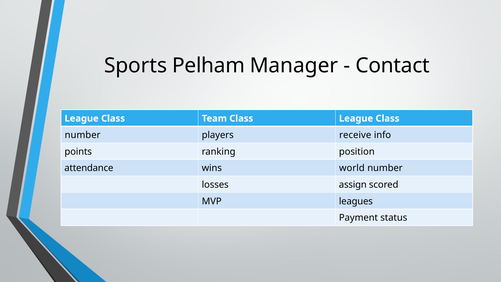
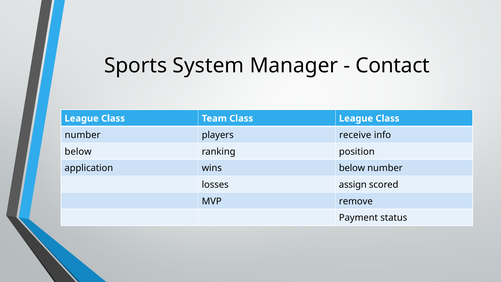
Pelham: Pelham -> System
points at (78, 151): points -> below
attendance: attendance -> application
wins world: world -> below
leagues: leagues -> remove
